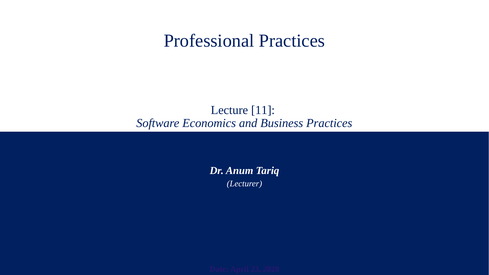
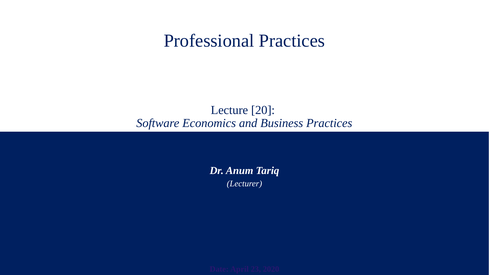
11: 11 -> 20
